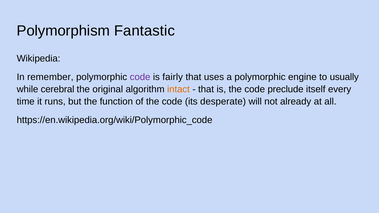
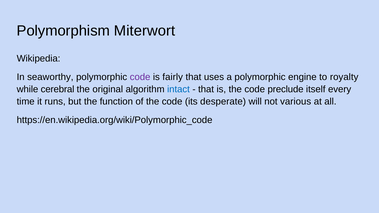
Fantastic: Fantastic -> Miterwort
remember: remember -> seaworthy
usually: usually -> royalty
intact colour: orange -> blue
already: already -> various
